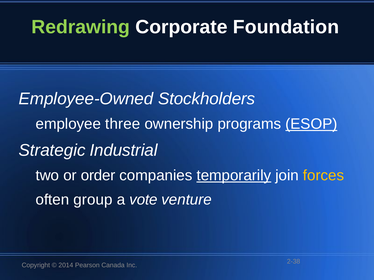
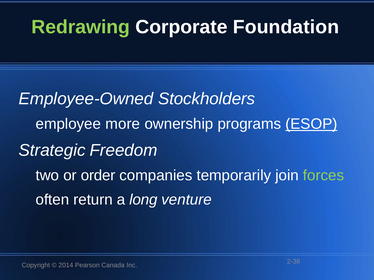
three: three -> more
Industrial: Industrial -> Freedom
temporarily underline: present -> none
forces colour: yellow -> light green
group: group -> return
vote: vote -> long
